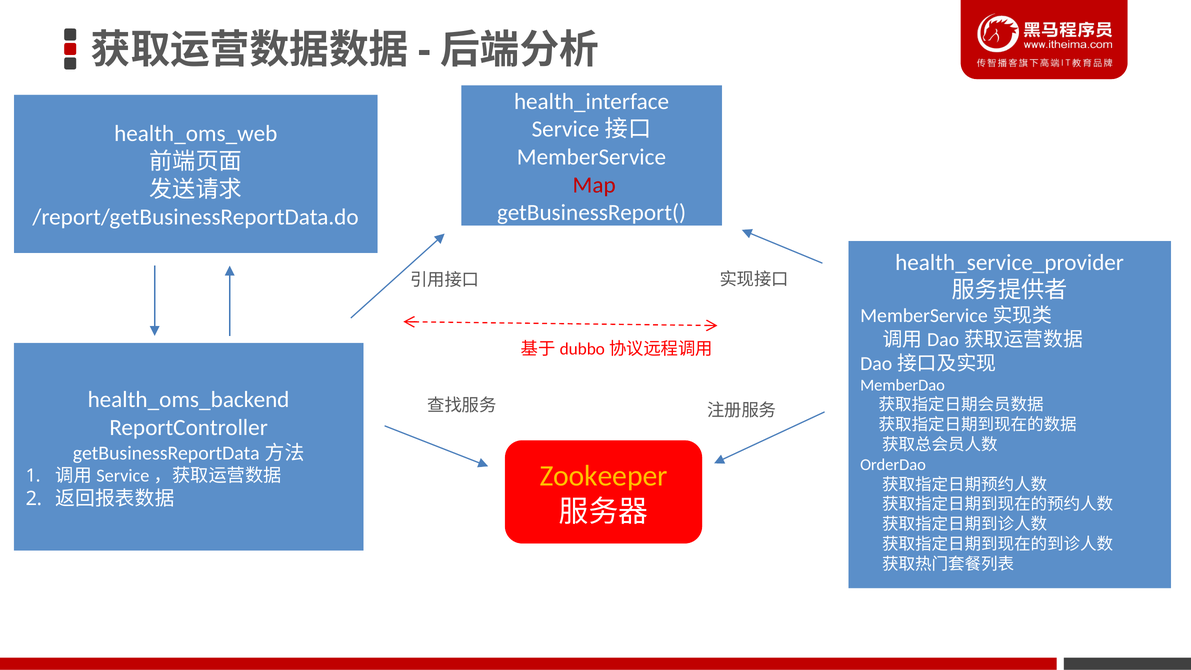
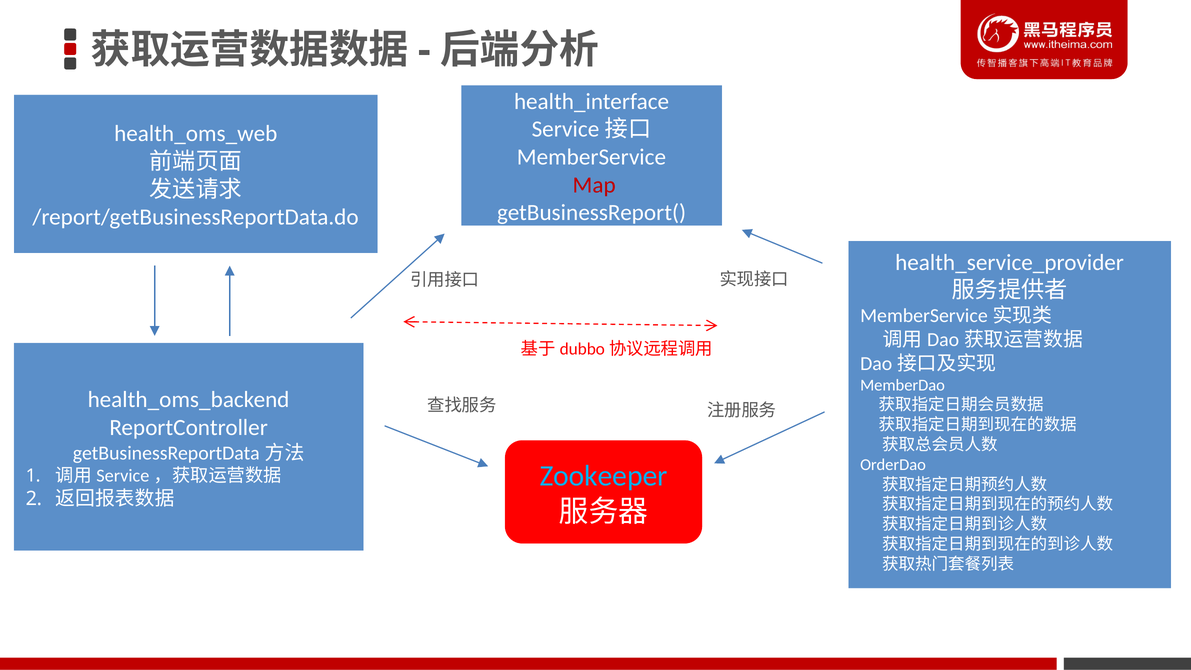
Zookeeper colour: yellow -> light blue
